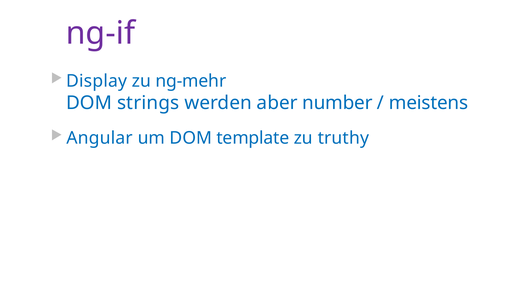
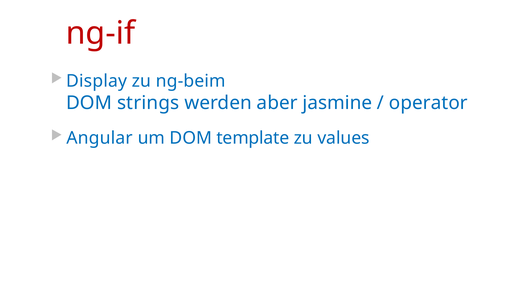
ng-if colour: purple -> red
ng-mehr: ng-mehr -> ng-beim
number: number -> jasmine
meistens: meistens -> operator
truthy: truthy -> values
